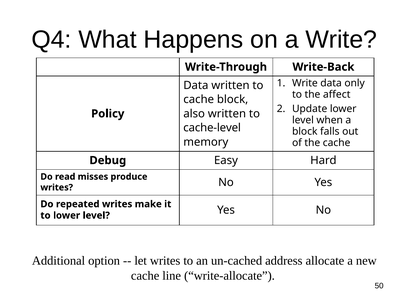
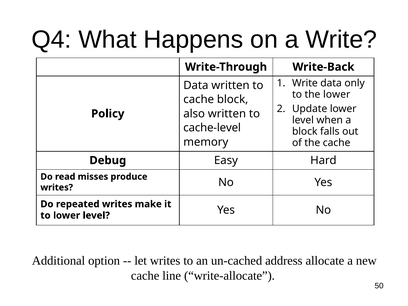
the affect: affect -> lower
